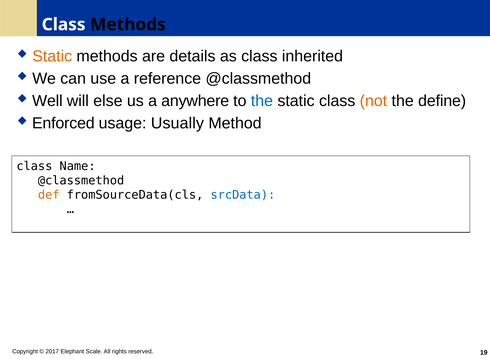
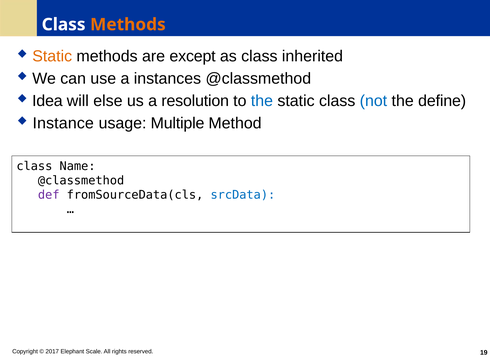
Methods at (128, 25) colour: black -> orange
details: details -> except
reference: reference -> instances
Well: Well -> Idea
anywhere: anywhere -> resolution
not colour: orange -> blue
Enforced: Enforced -> Instance
Usually: Usually -> Multiple
def colour: orange -> purple
